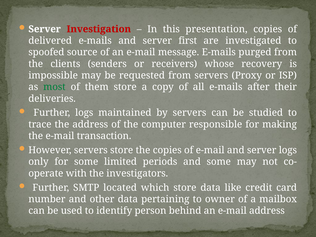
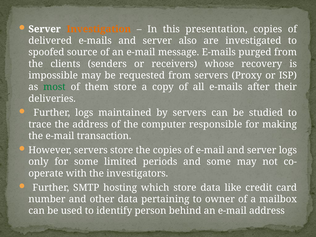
Investigation colour: red -> orange
first: first -> also
located: located -> hosting
